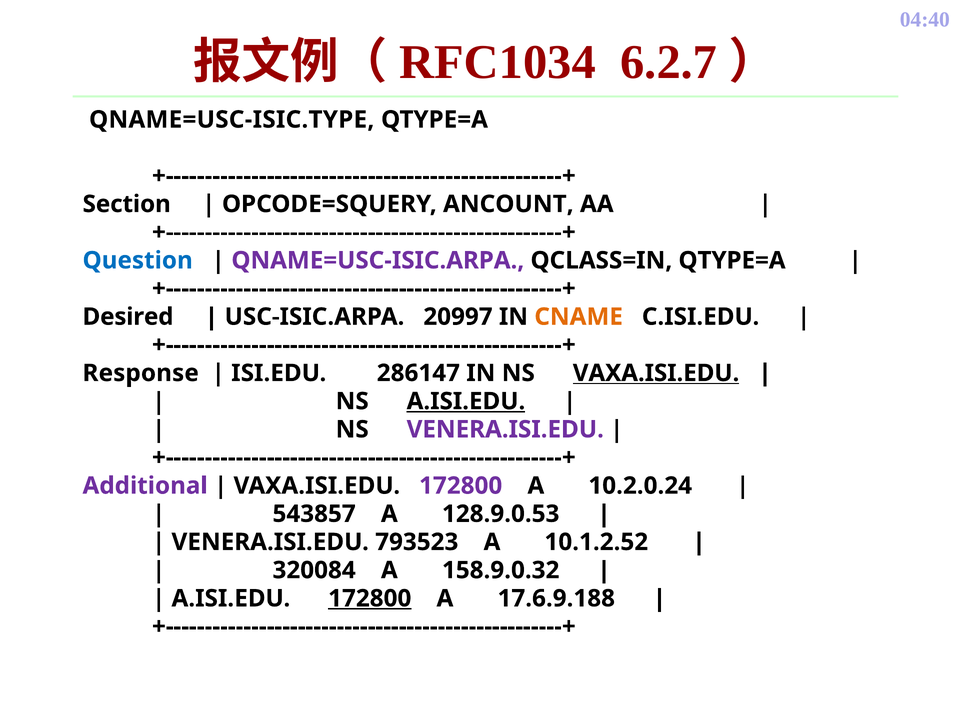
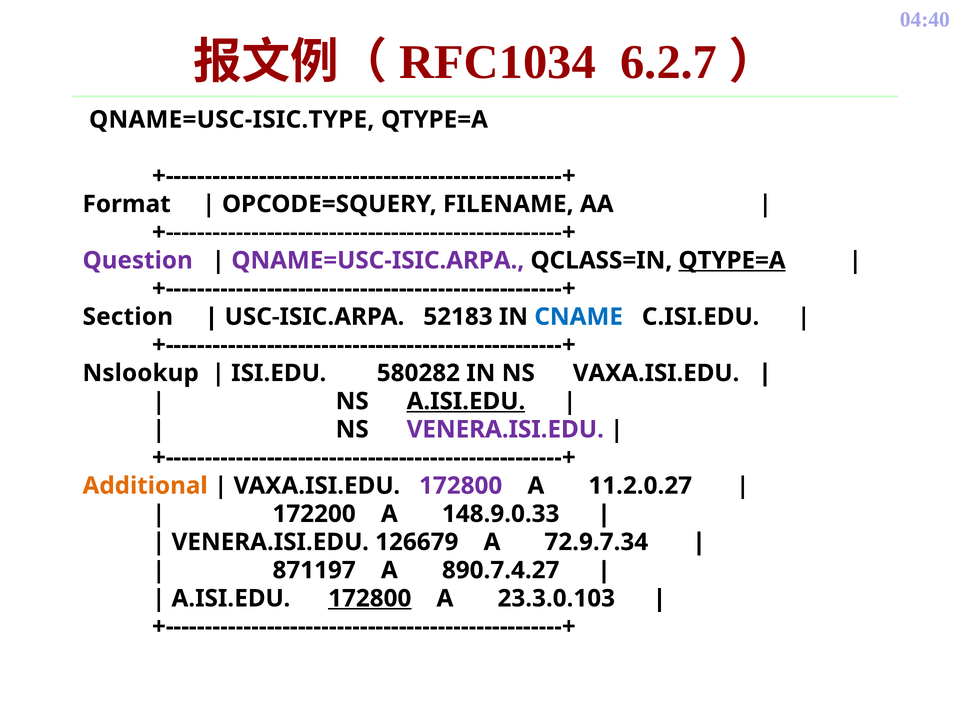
Section: Section -> Format
ANCOUNT: ANCOUNT -> FILENAME
Question colour: blue -> purple
QTYPE=A at (732, 261) underline: none -> present
Desired: Desired -> Section
20997: 20997 -> 52183
CNAME colour: orange -> blue
Response: Response -> Nslookup
286147: 286147 -> 580282
VAXA.ISI.EDU at (656, 373) underline: present -> none
Additional colour: purple -> orange
10.2.0.24: 10.2.0.24 -> 11.2.0.27
543857: 543857 -> 172200
128.9.0.53: 128.9.0.53 -> 148.9.0.33
793523: 793523 -> 126679
10.1.2.52: 10.1.2.52 -> 72.9.7.34
320084: 320084 -> 871197
158.9.0.32: 158.9.0.32 -> 890.7.4.27
17.6.9.188: 17.6.9.188 -> 23.3.0.103
